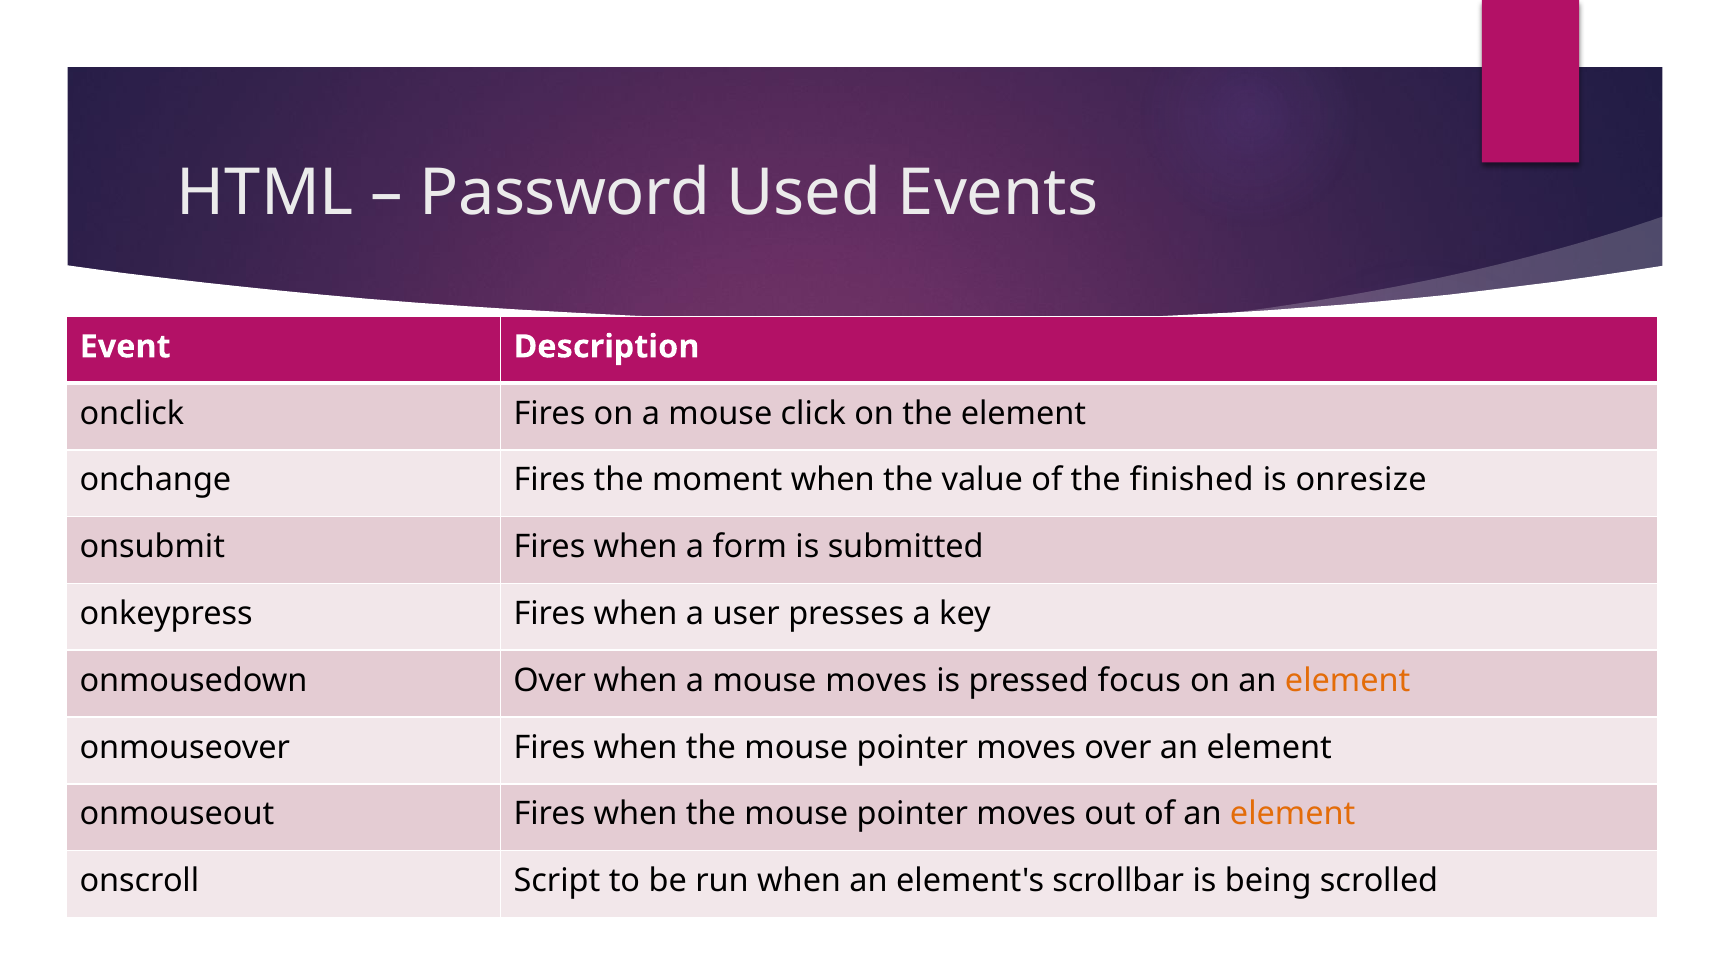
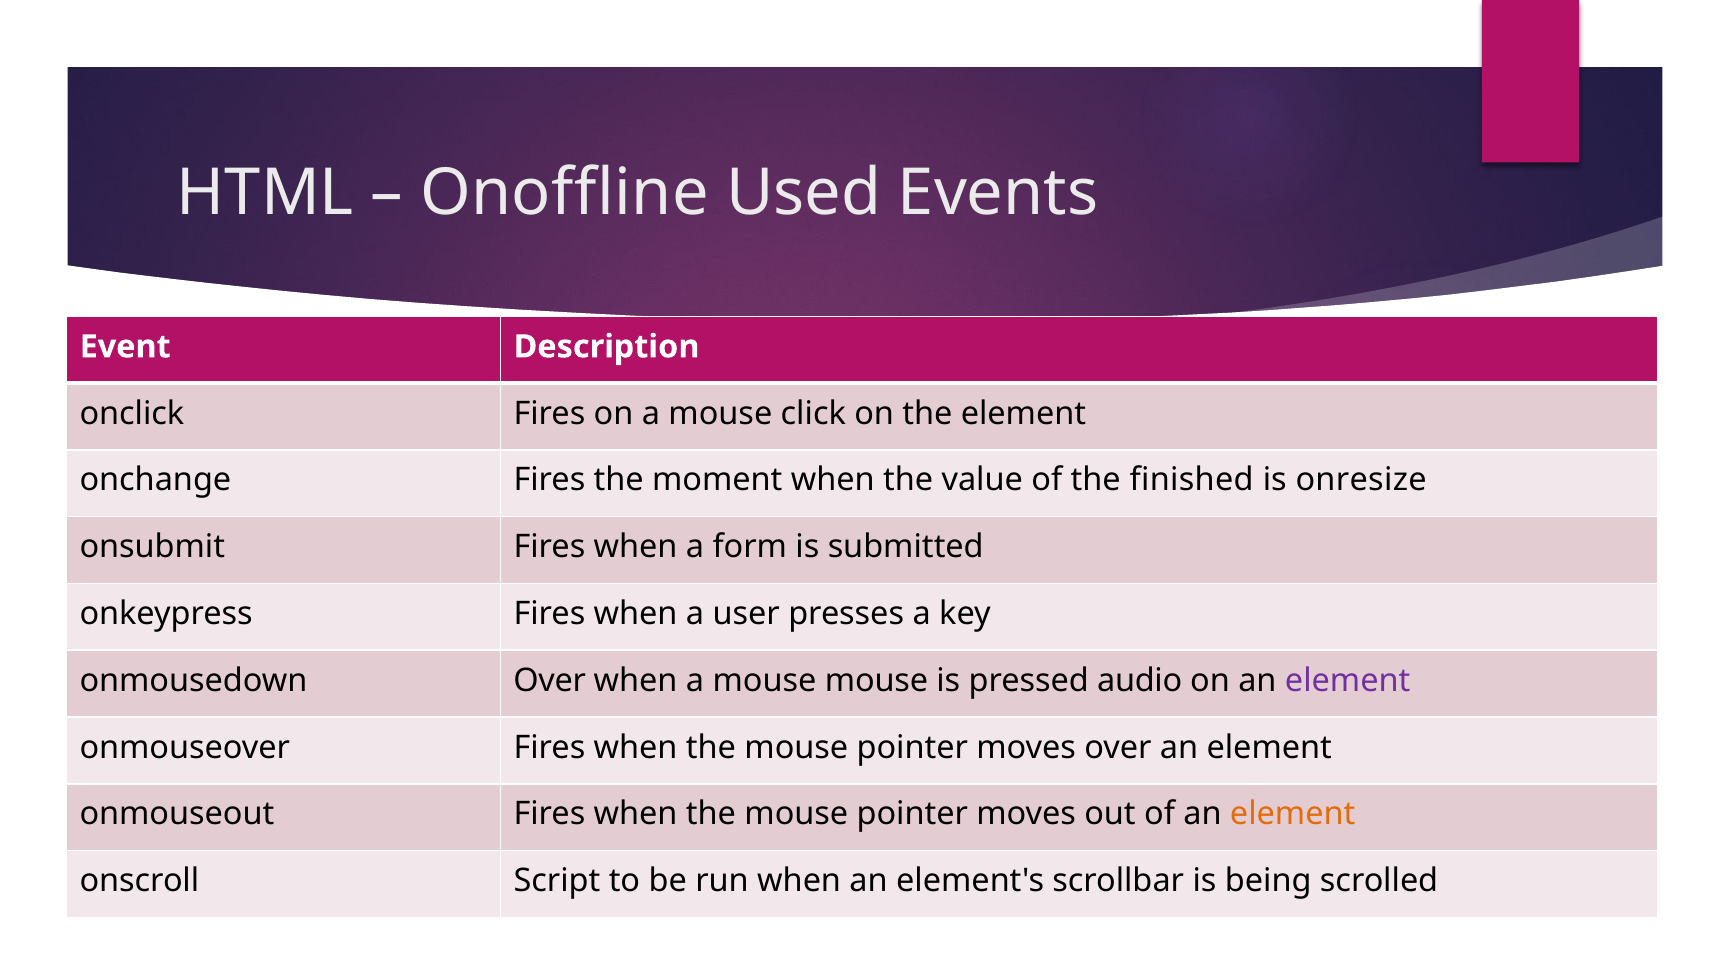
Password: Password -> Onoffline
mouse moves: moves -> mouse
focus: focus -> audio
element at (1348, 680) colour: orange -> purple
